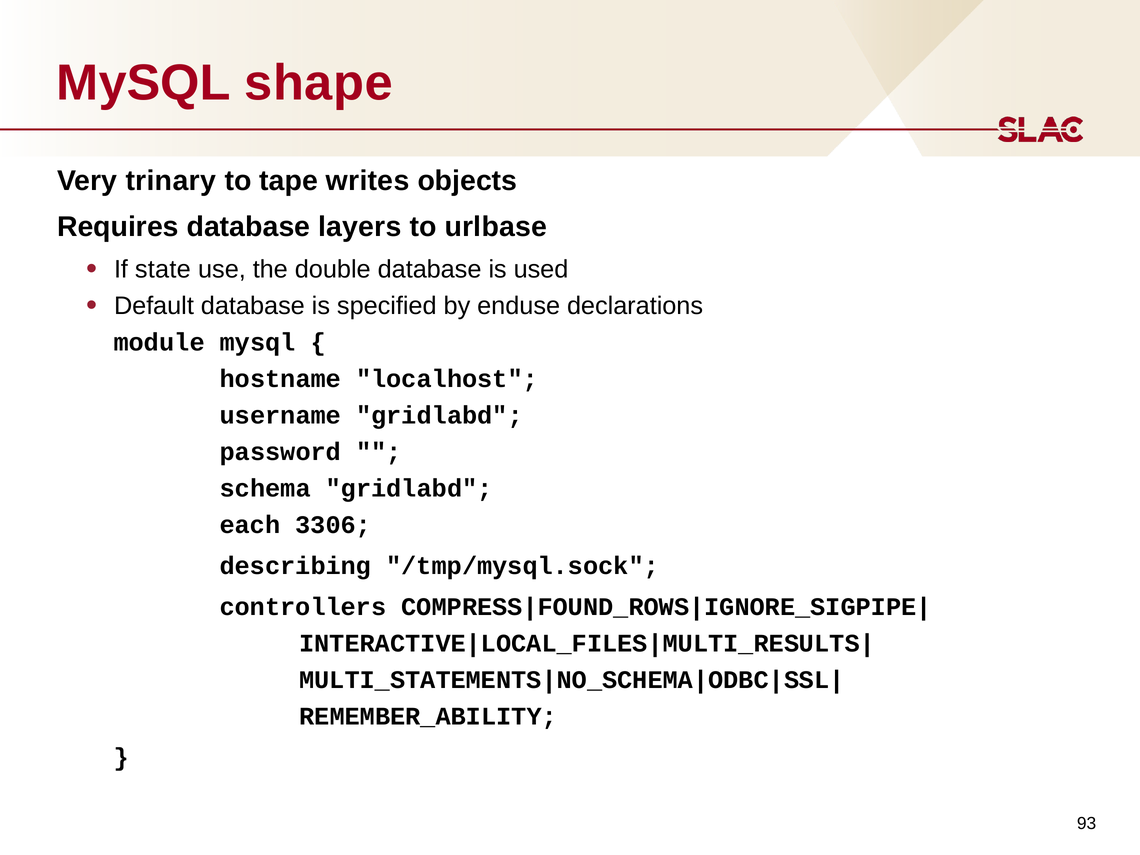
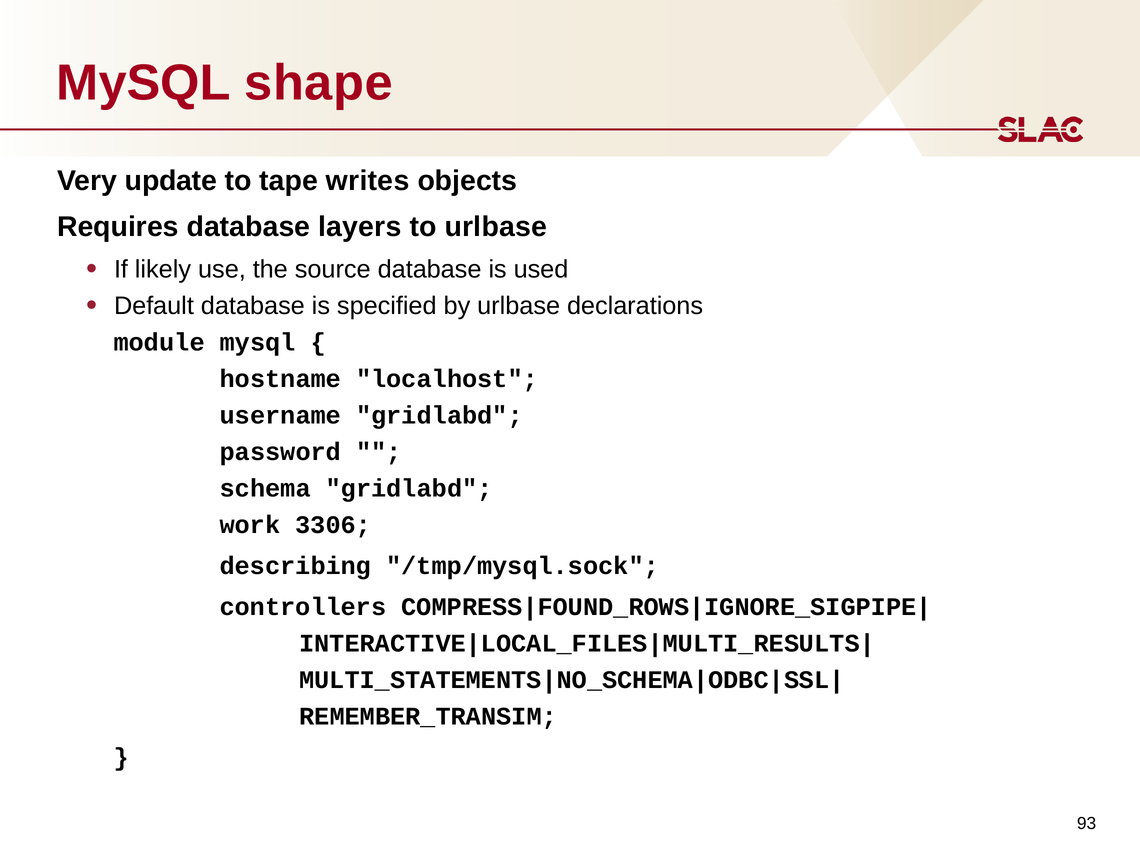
trinary: trinary -> update
state: state -> likely
double: double -> source
by enduse: enduse -> urlbase
each: each -> work
REMEMBER_ABILITY: REMEMBER_ABILITY -> REMEMBER_TRANSIM
